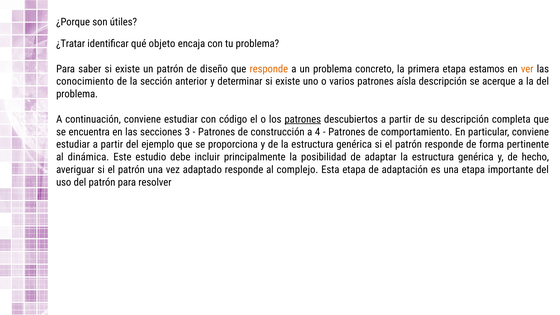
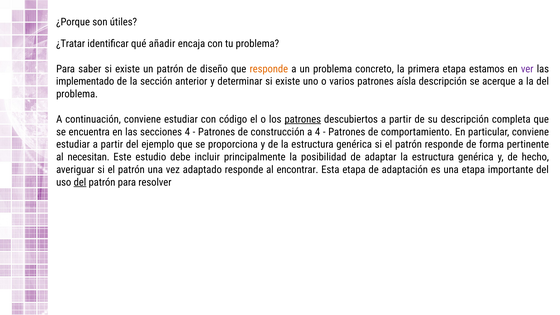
objeto: objeto -> añadir
ver colour: orange -> purple
conocimiento: conocimiento -> implementado
secciones 3: 3 -> 4
dinámica: dinámica -> necesitan
complejo: complejo -> encontrar
del at (80, 182) underline: none -> present
